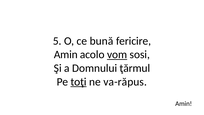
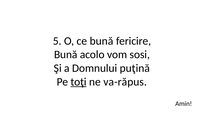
Amin at (66, 54): Amin -> Bună
vom underline: present -> none
ţărmul: ţărmul -> puţină
